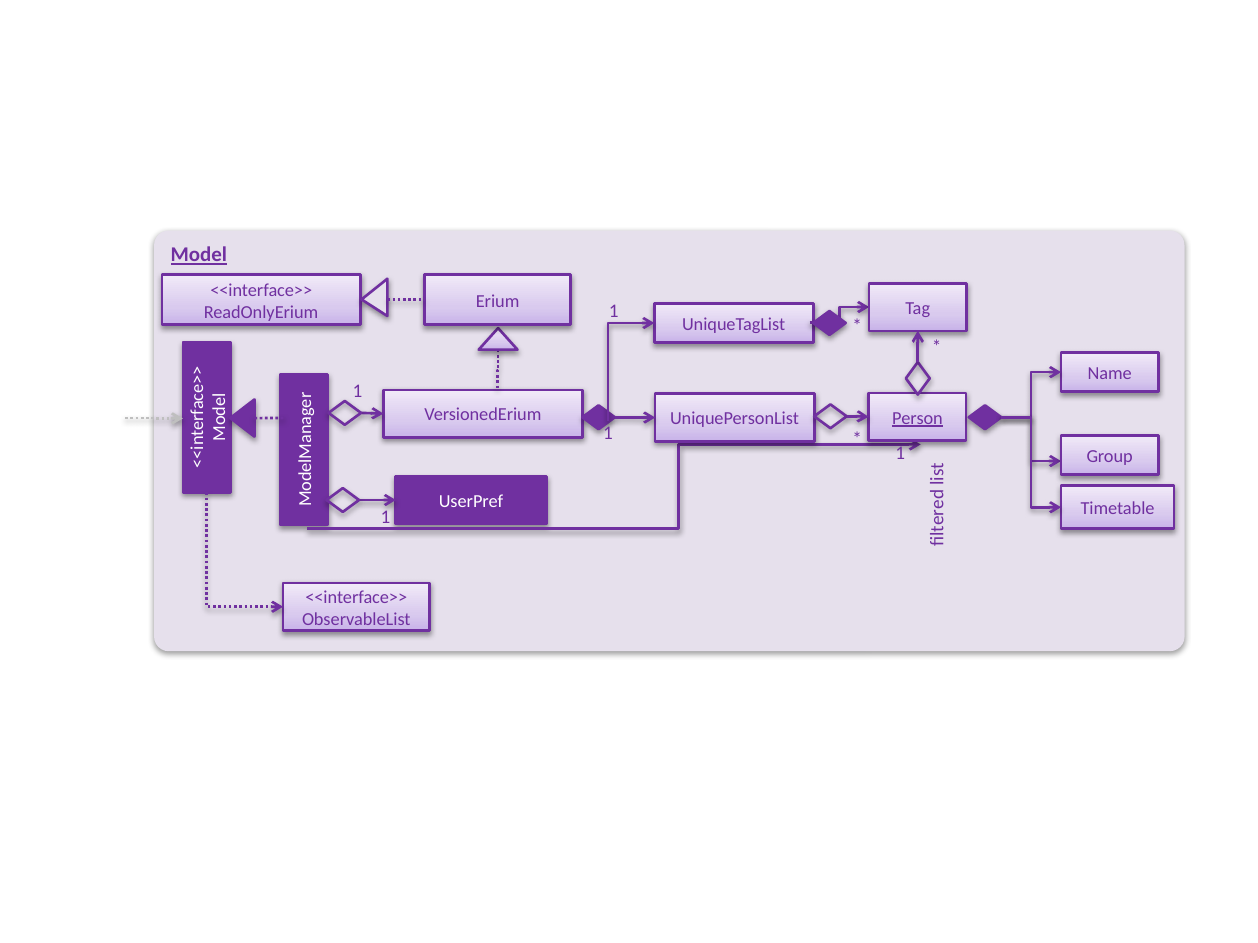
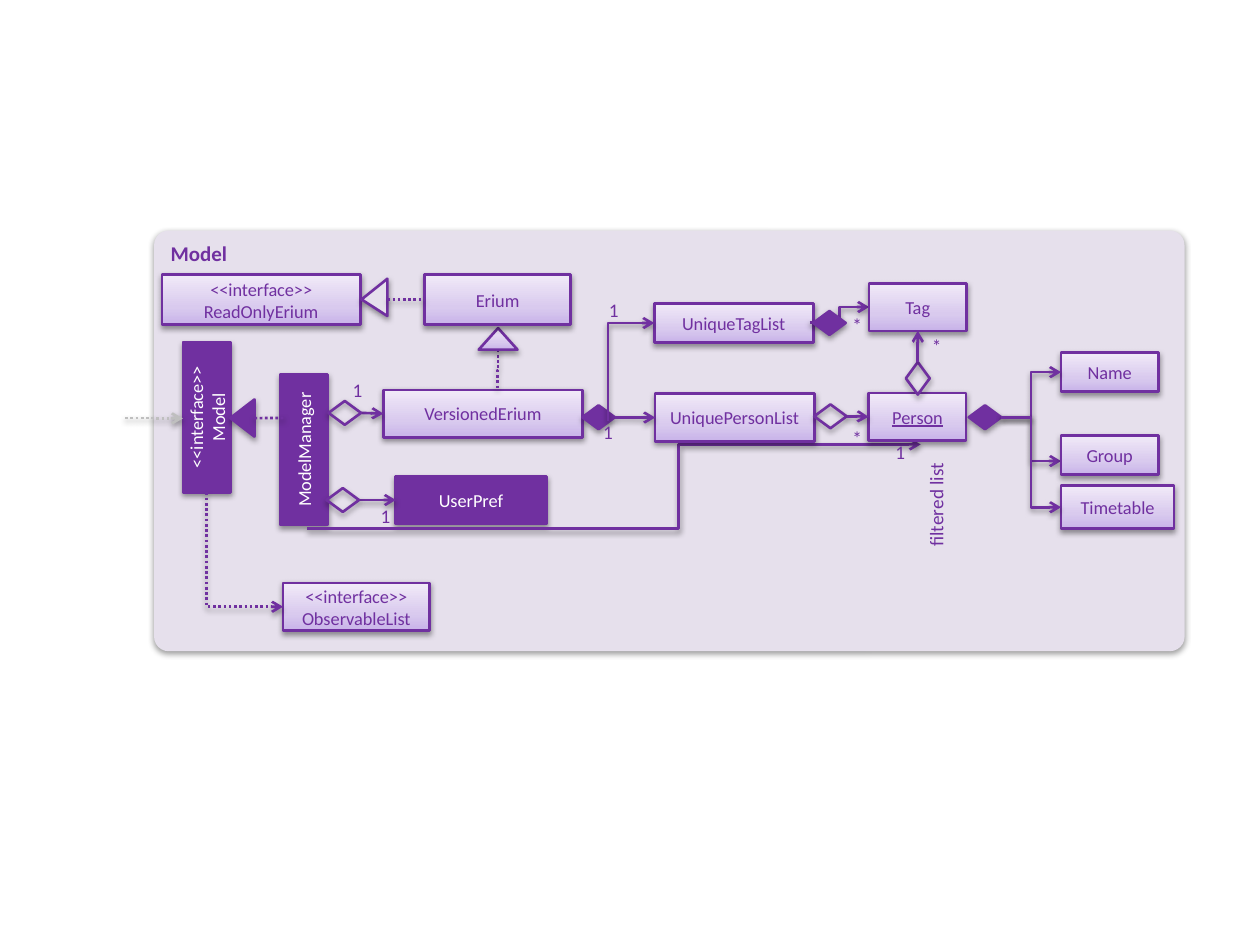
Model underline: present -> none
